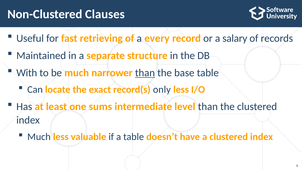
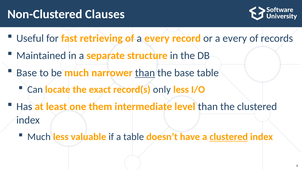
or a salary: salary -> every
With at (27, 73): With -> Base
sums: sums -> them
clustered at (229, 137) underline: none -> present
